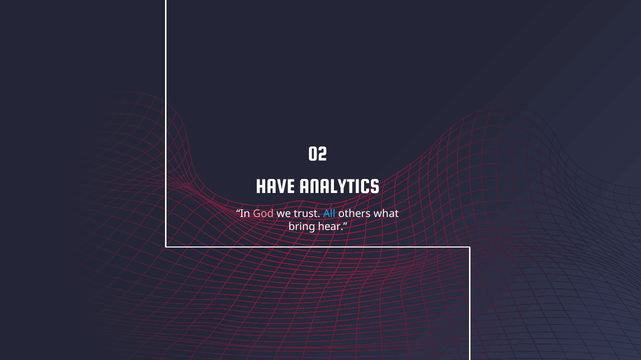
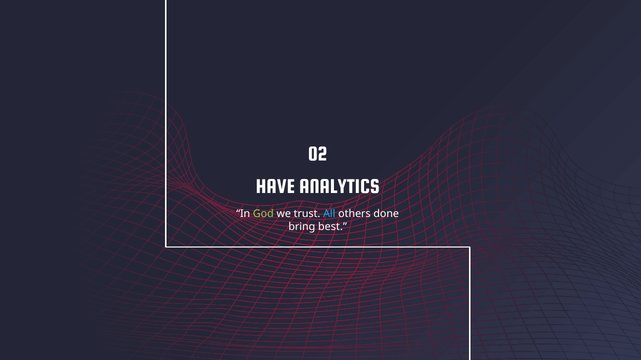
God colour: pink -> light green
what: what -> done
hear: hear -> best
